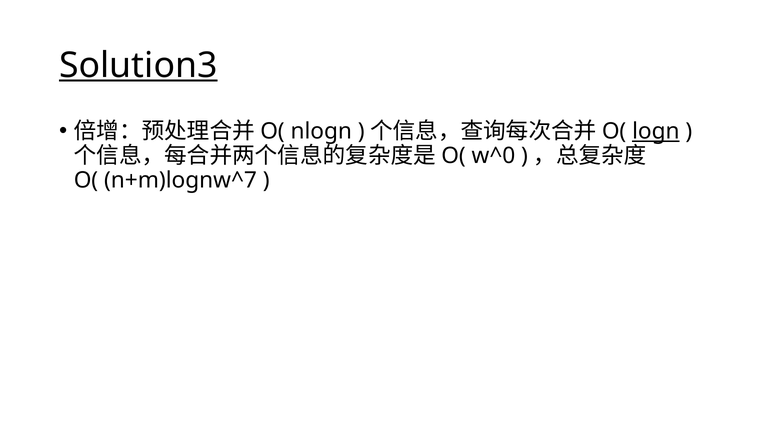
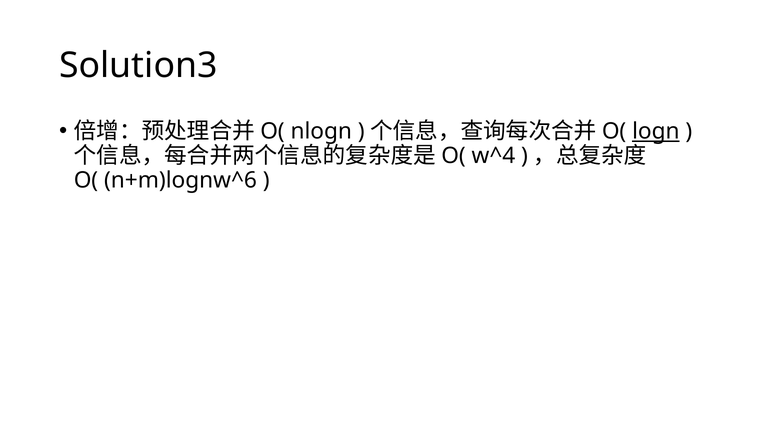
Solution3 underline: present -> none
w^0: w^0 -> w^4
n+m)lognw^7: n+m)lognw^7 -> n+m)lognw^6
